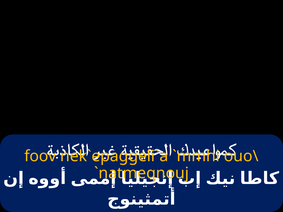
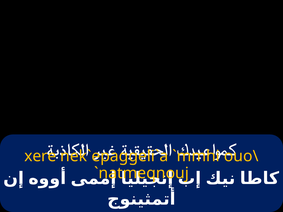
foov: foov -> xere
